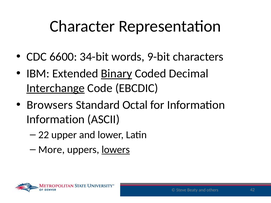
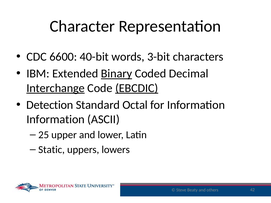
34-bit: 34-bit -> 40-bit
9-bit: 9-bit -> 3-bit
EBCDIC underline: none -> present
Browsers: Browsers -> Detection
22: 22 -> 25
More: More -> Static
lowers underline: present -> none
